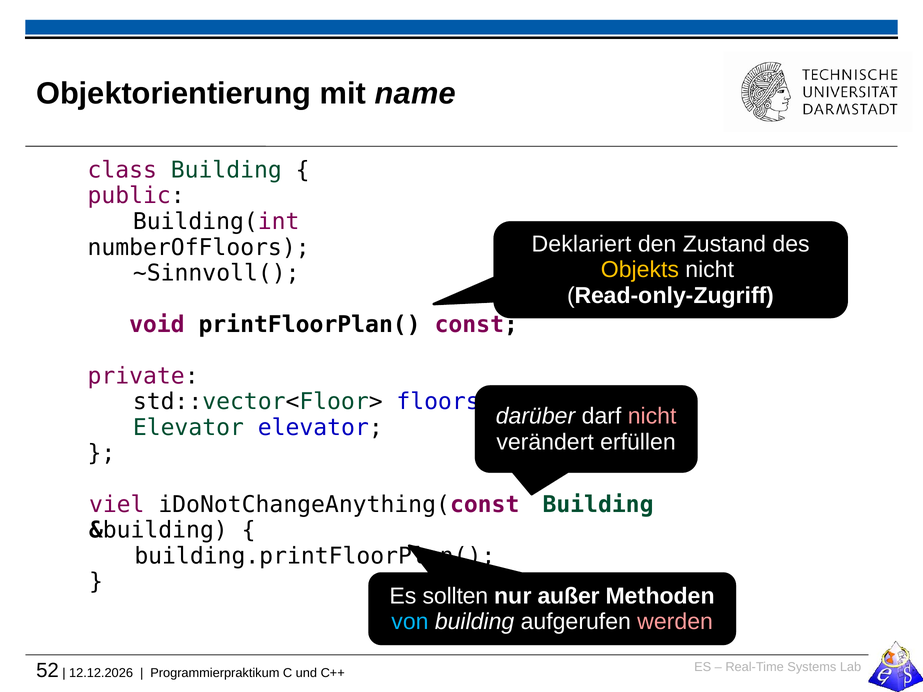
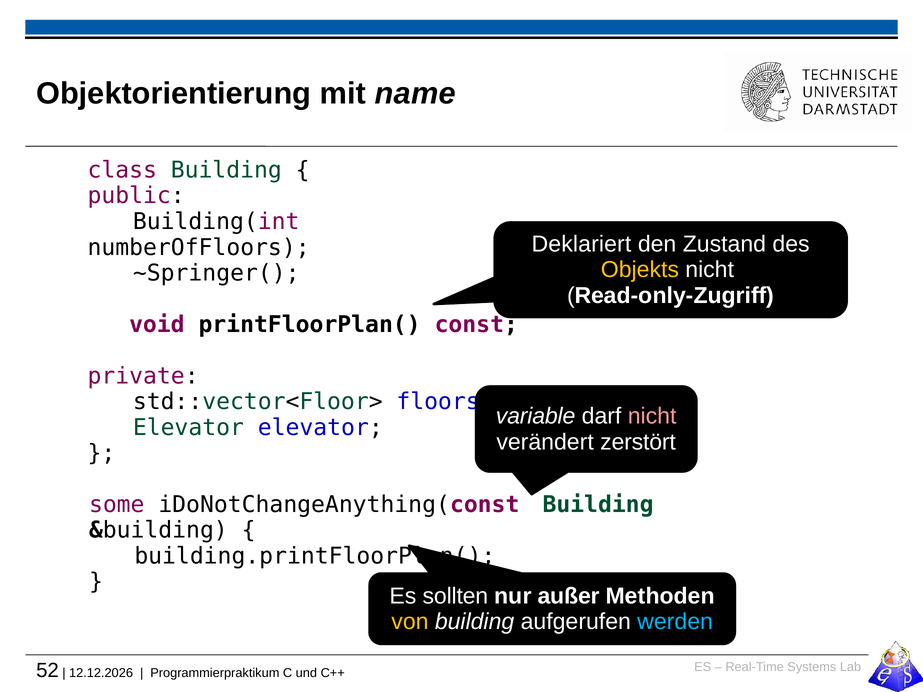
~Sinnvoll(: ~Sinnvoll( -> ~Springer(
darüber: darüber -> variable
erfüllen: erfüllen -> zerstört
viel: viel -> some
von colour: light blue -> yellow
werden colour: pink -> light blue
